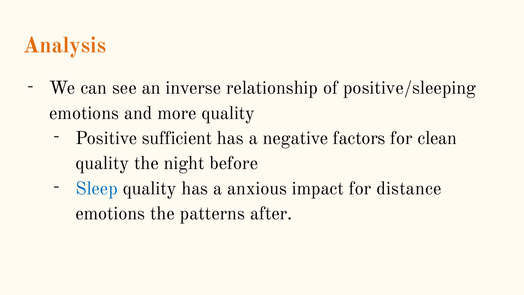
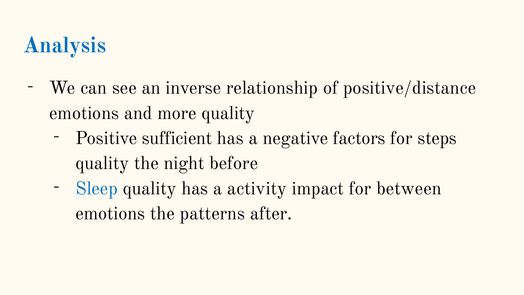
Analysis colour: orange -> blue
positive/sleeping: positive/sleeping -> positive/distance
clean: clean -> steps
anxious: anxious -> activity
distance: distance -> between
